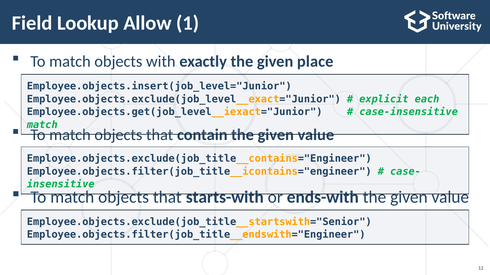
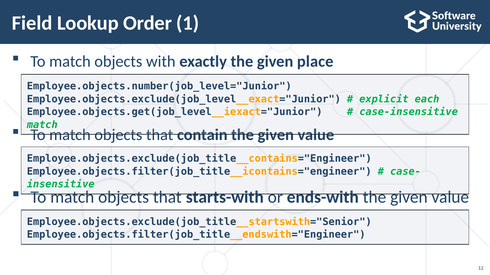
Allow: Allow -> Order
Employee.objects.insert(job_level="Junior: Employee.objects.insert(job_level="Junior -> Employee.objects.number(job_level="Junior
